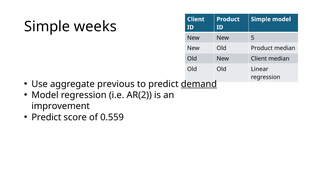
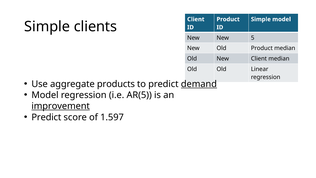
weeks: weeks -> clients
previous: previous -> products
AR(2: AR(2 -> AR(5
improvement underline: none -> present
0.559: 0.559 -> 1.597
